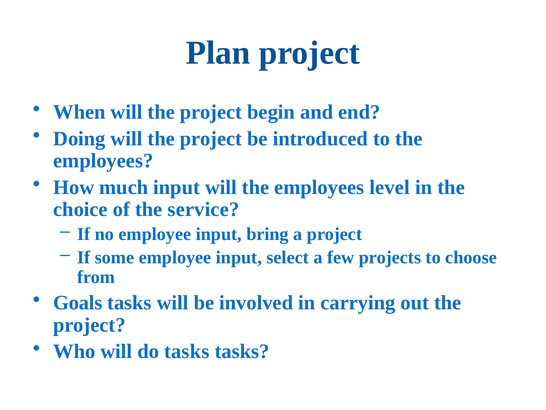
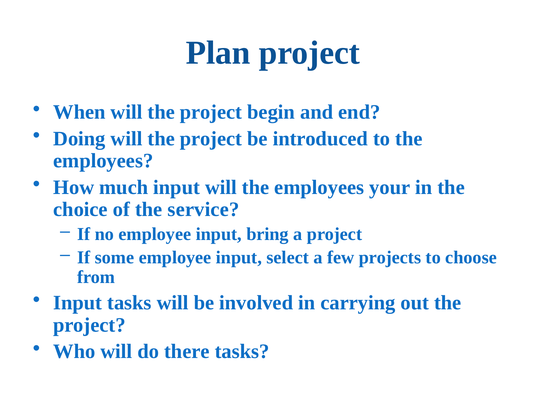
level: level -> your
Goals at (78, 302): Goals -> Input
do tasks: tasks -> there
